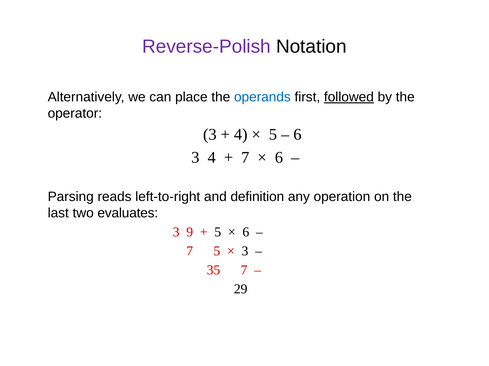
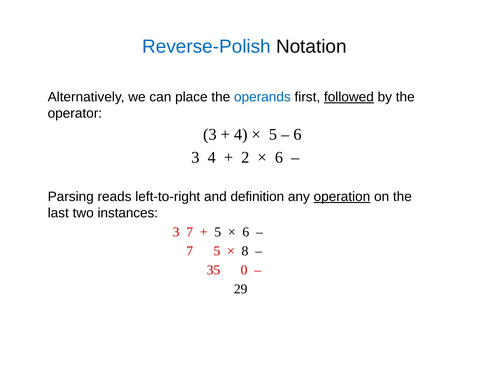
Reverse-Polish colour: purple -> blue
7 at (245, 158): 7 -> 2
operation underline: none -> present
evaluates: evaluates -> instances
3 9: 9 -> 7
3 at (245, 251): 3 -> 8
35 7: 7 -> 0
